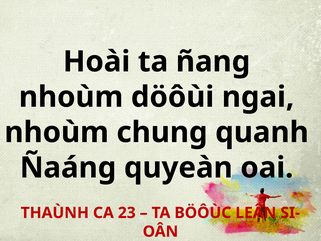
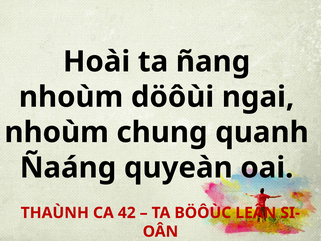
23: 23 -> 42
